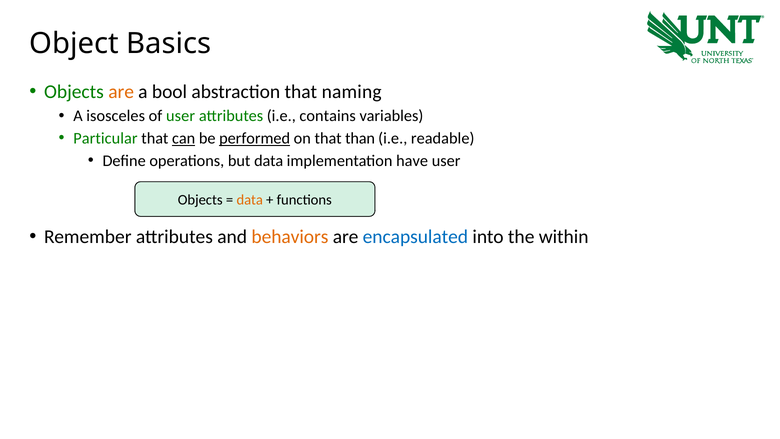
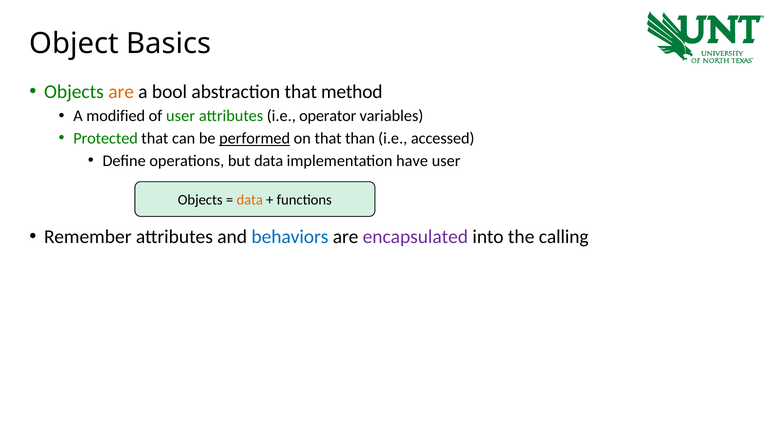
naming: naming -> method
isosceles: isosceles -> modified
contains: contains -> operator
Particular: Particular -> Protected
can underline: present -> none
readable: readable -> accessed
behaviors colour: orange -> blue
encapsulated colour: blue -> purple
within: within -> calling
